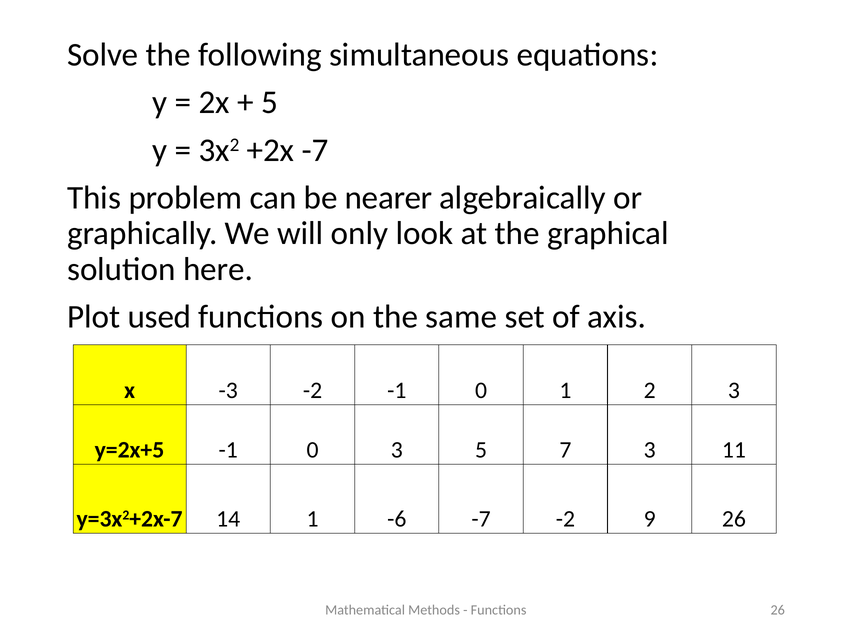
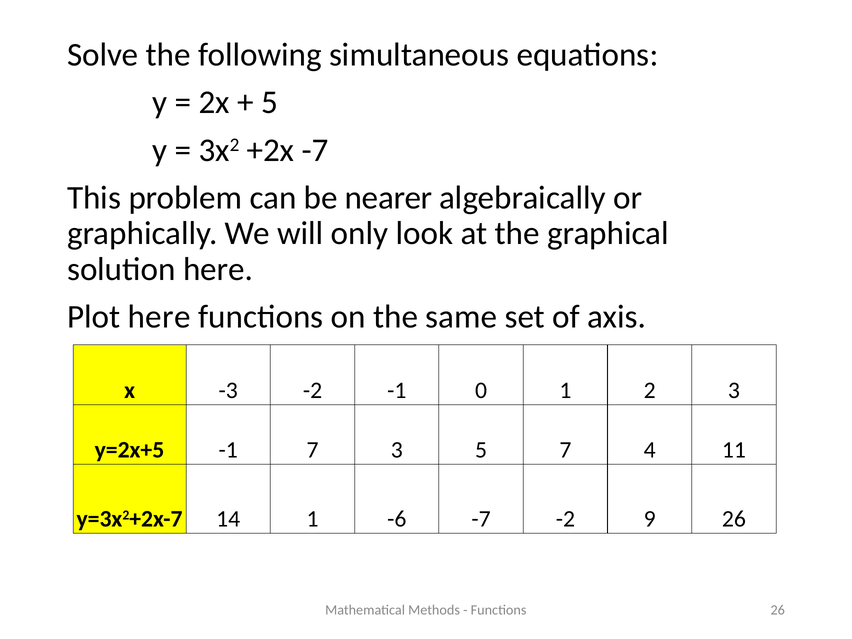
Plot used: used -> here
y=2x+5 -1 0: 0 -> 7
7 3: 3 -> 4
